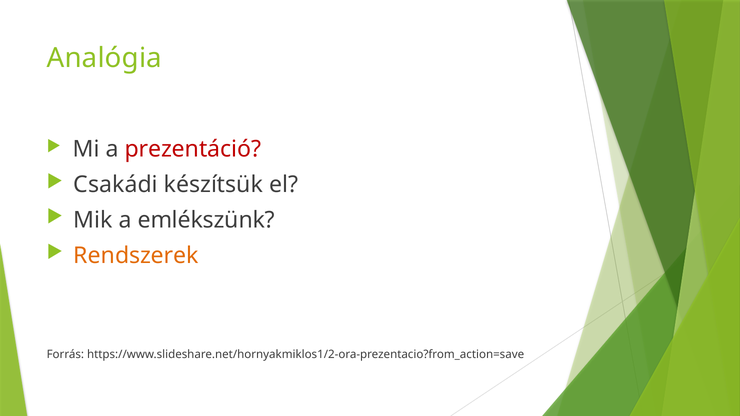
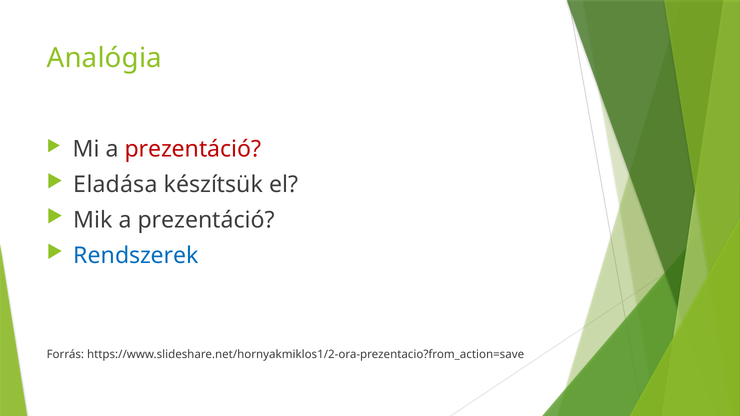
Csakádi: Csakádi -> Eladása
Mik a emlékszünk: emlékszünk -> prezentáció
Rendszerek colour: orange -> blue
